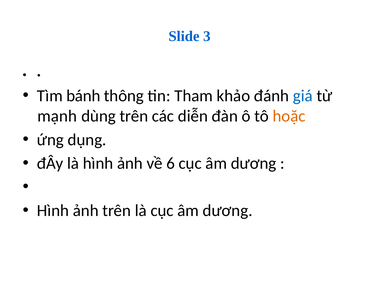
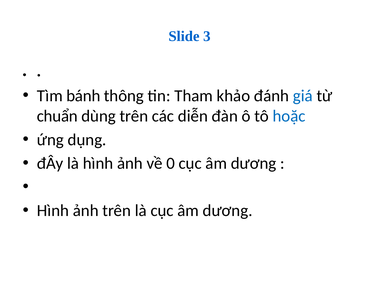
mạnh: mạnh -> chuẩn
hoặc colour: orange -> blue
6: 6 -> 0
